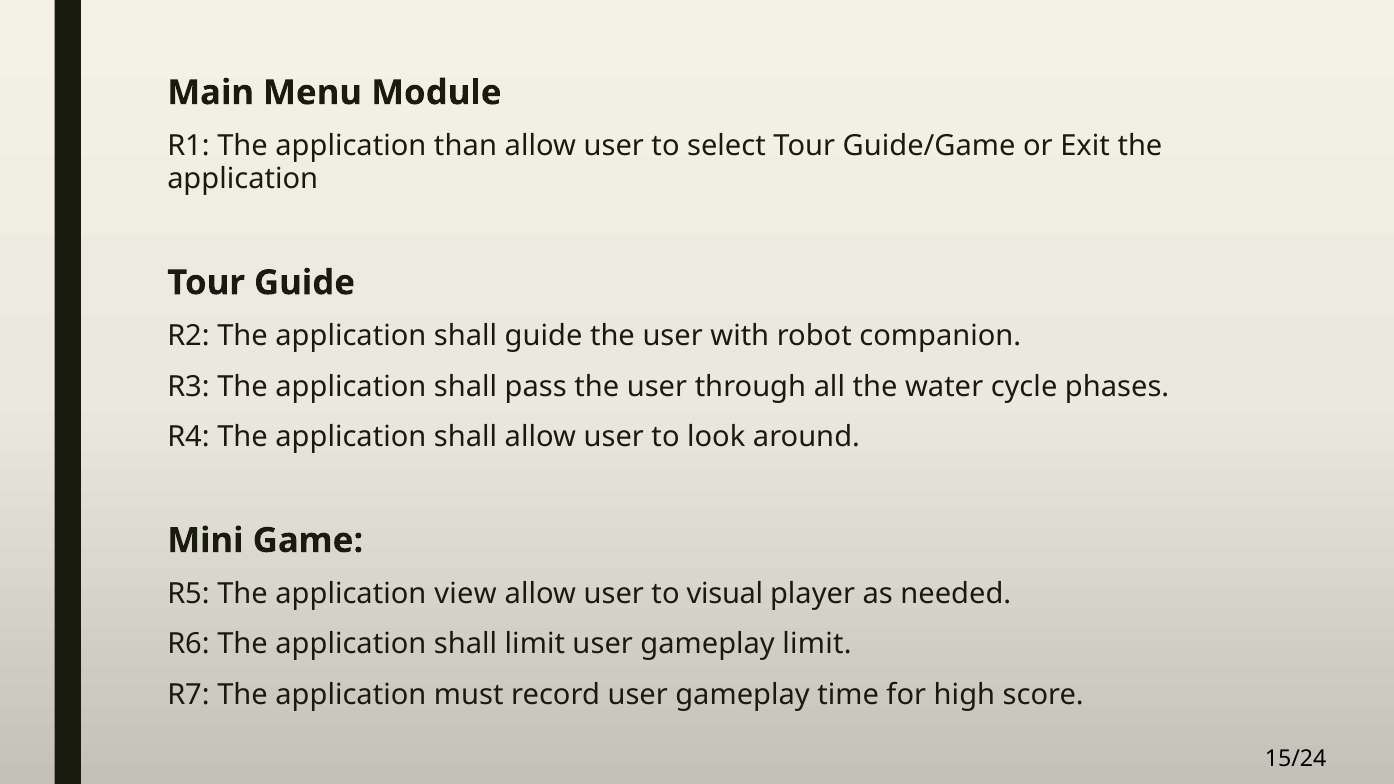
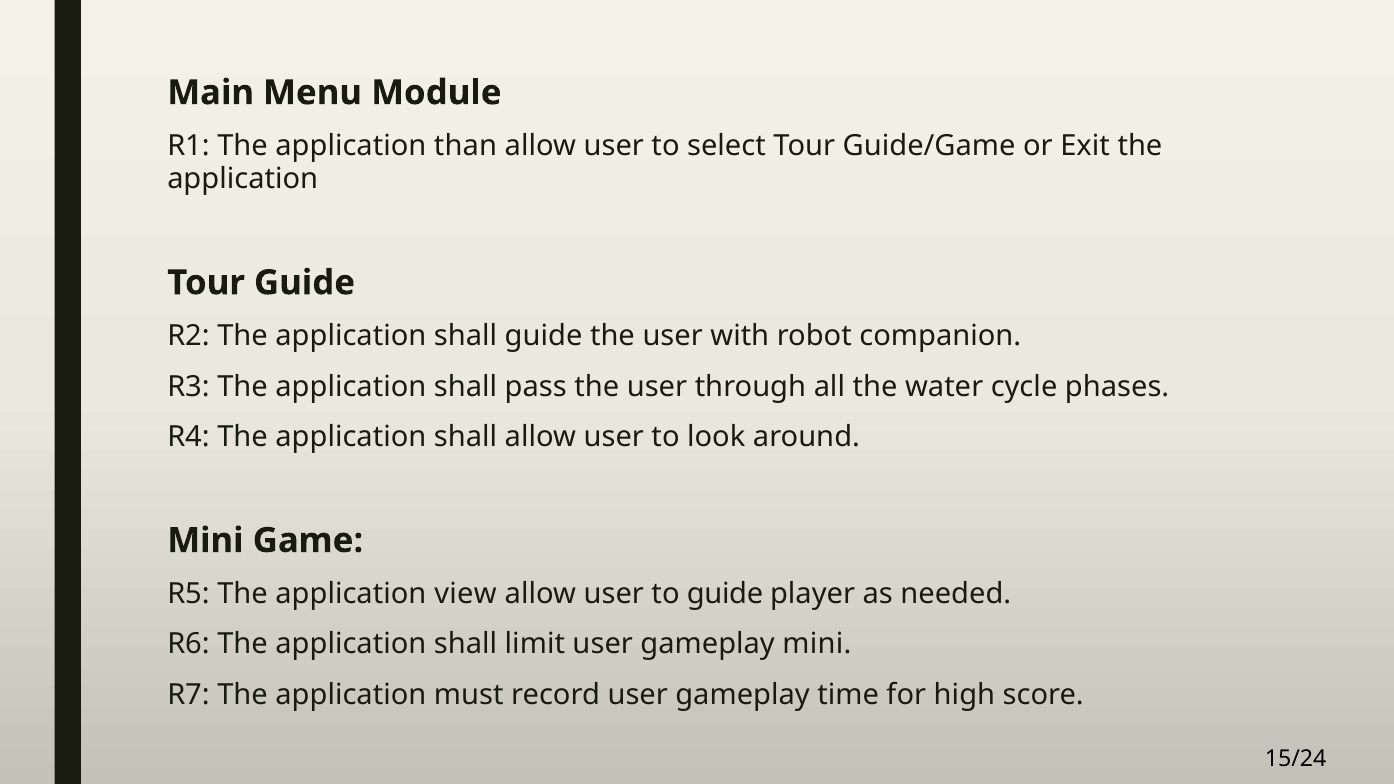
to visual: visual -> guide
gameplay limit: limit -> mini
